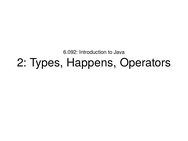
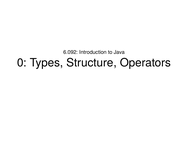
2: 2 -> 0
Happens: Happens -> Structure
